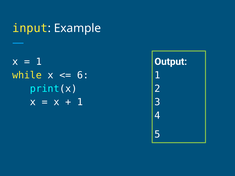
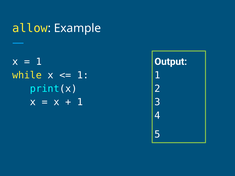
input: input -> allow
6 at (83, 75): 6 -> 1
